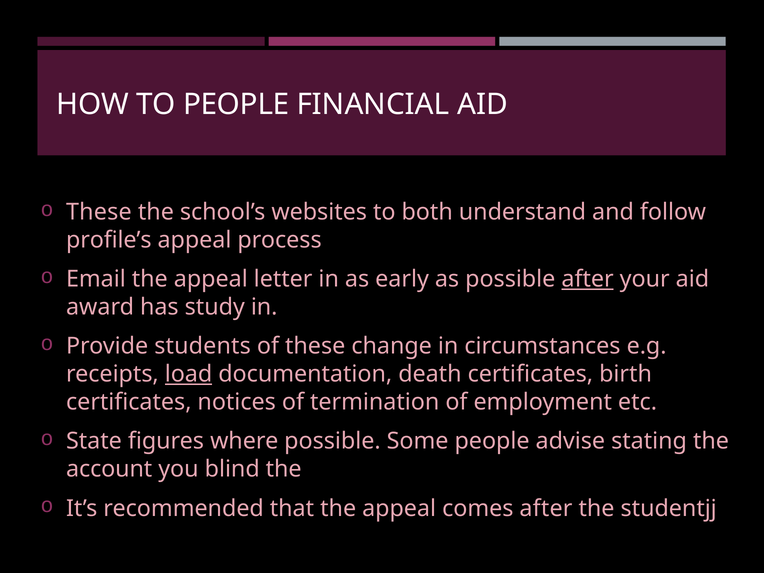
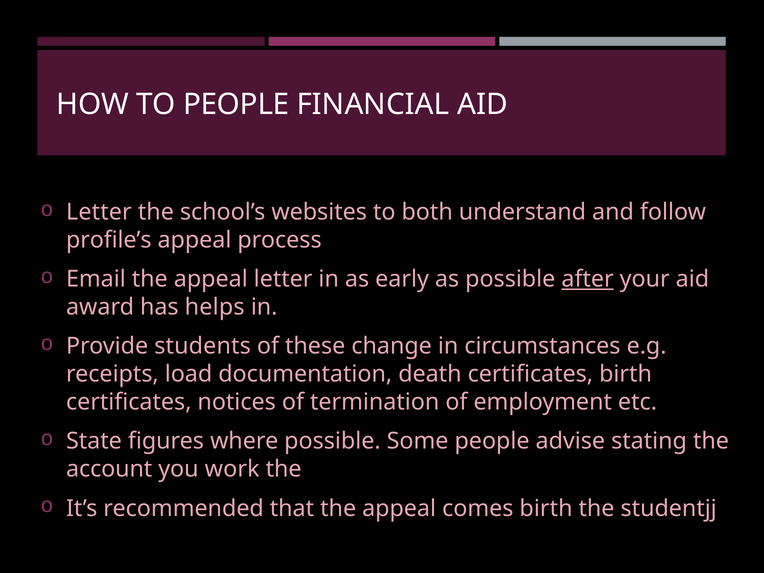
These at (99, 212): These -> Letter
study: study -> helps
load underline: present -> none
blind: blind -> work
comes after: after -> birth
